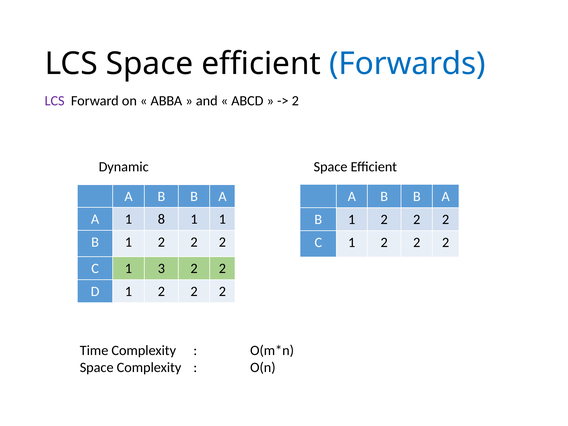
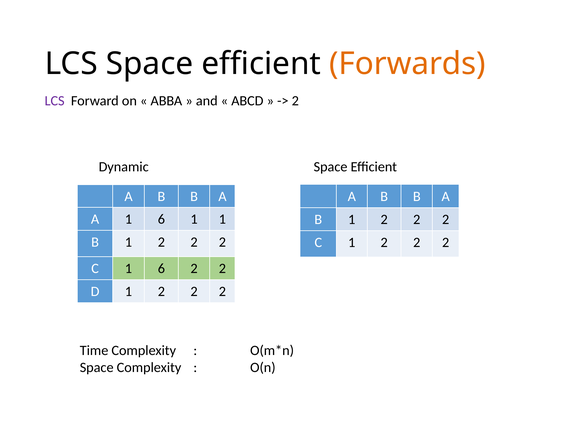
Forwards colour: blue -> orange
A 1 8: 8 -> 6
C 1 3: 3 -> 6
